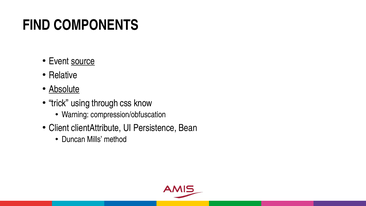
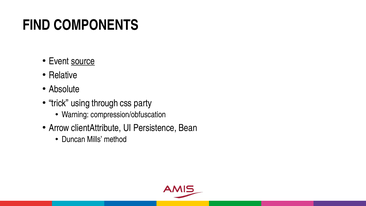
Absolute underline: present -> none
know: know -> party
Client: Client -> Arrow
